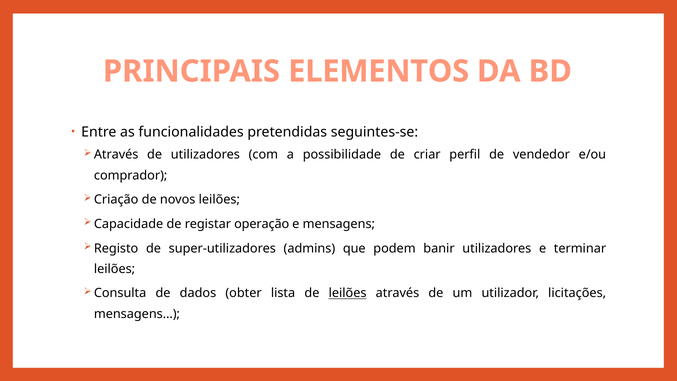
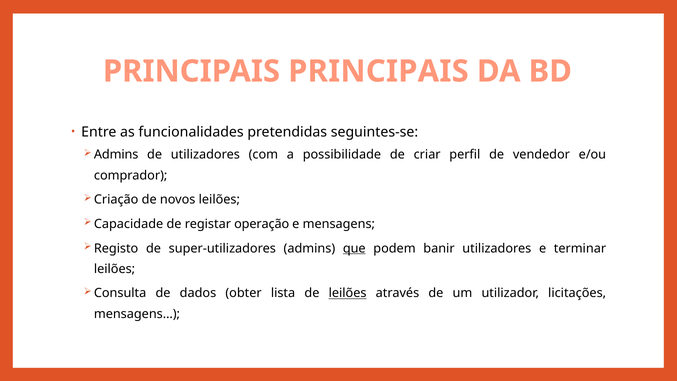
PRINCIPAIS ELEMENTOS: ELEMENTOS -> PRINCIPAIS
Através at (116, 155): Através -> Admins
que underline: none -> present
